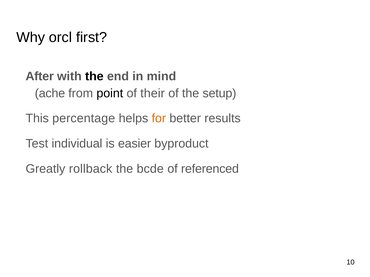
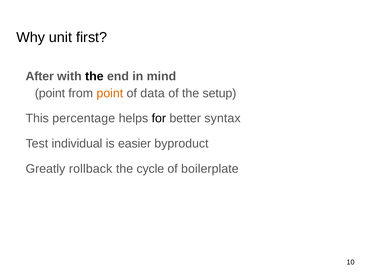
orcl: orcl -> unit
ache at (50, 93): ache -> point
point at (110, 93) colour: black -> orange
their: their -> data
for colour: orange -> black
results: results -> syntax
bcde: bcde -> cycle
referenced: referenced -> boilerplate
